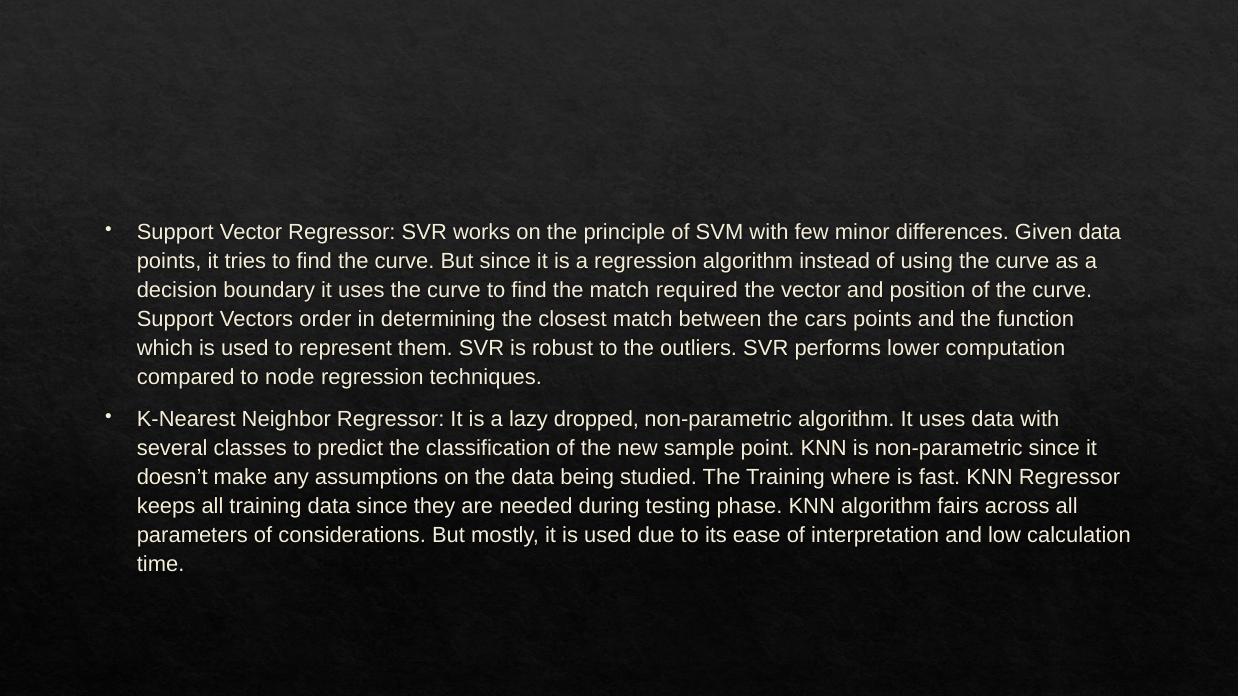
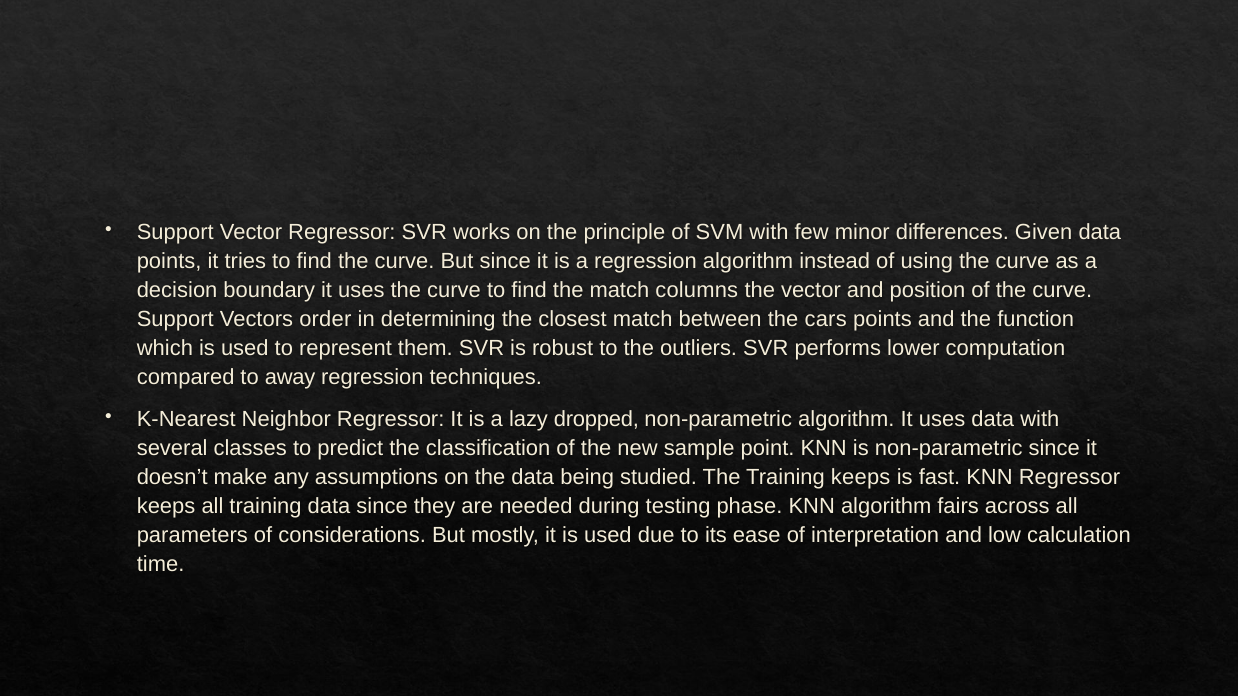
required: required -> columns
node: node -> away
Training where: where -> keeps
